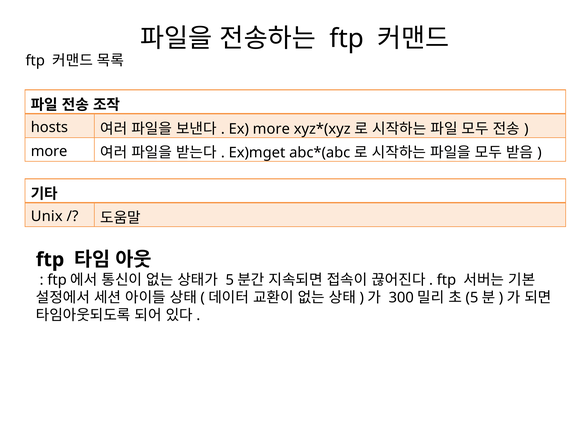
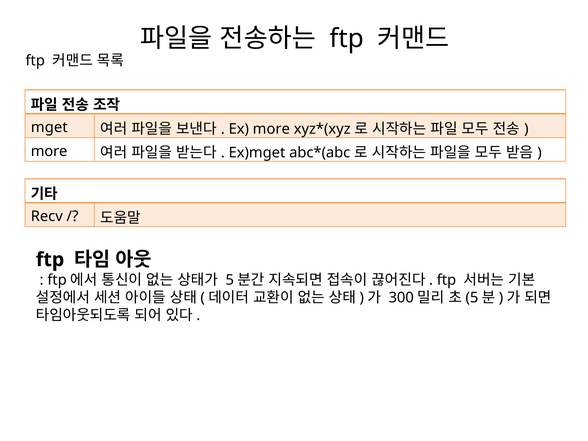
hosts: hosts -> mget
Unix: Unix -> Recv
